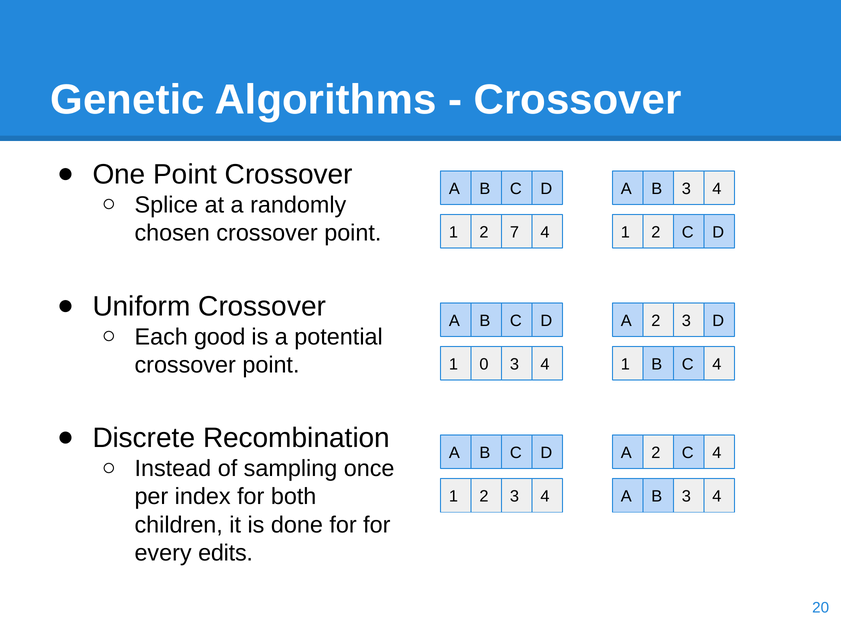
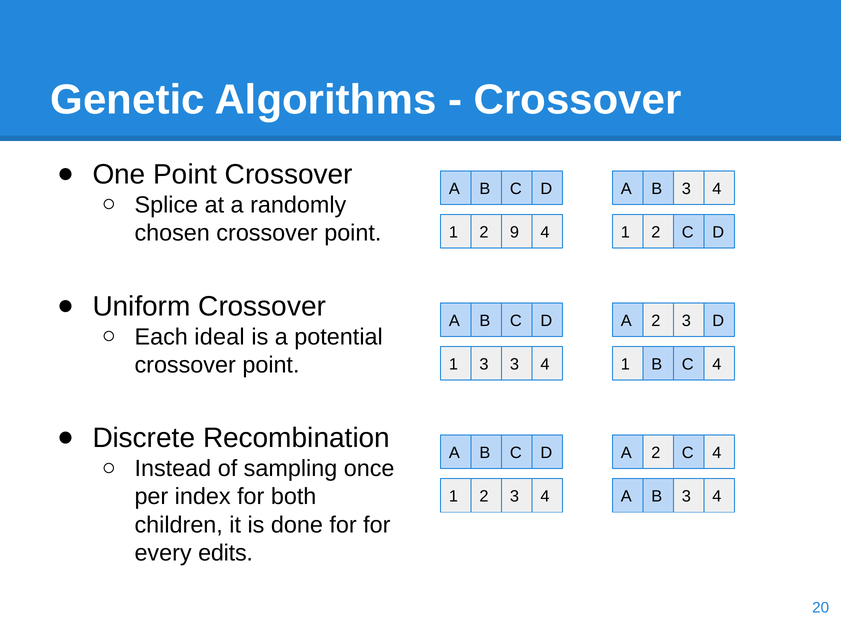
7: 7 -> 9
good: good -> ideal
1 0: 0 -> 3
